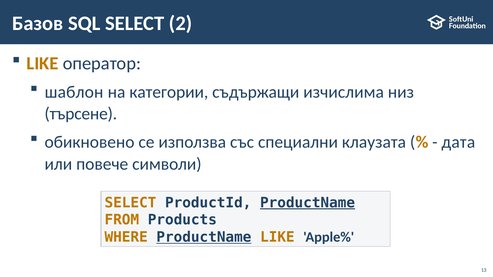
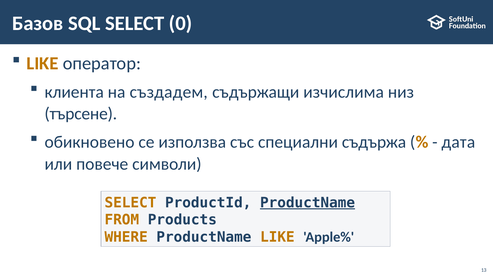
2: 2 -> 0
шаблон: шаблон -> клиента
категории: категории -> създадем
клаузата: клаузата -> съдържа
ProductName at (204, 237) underline: present -> none
